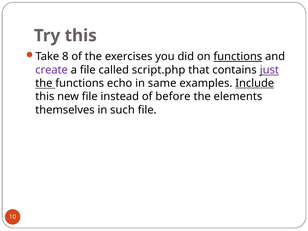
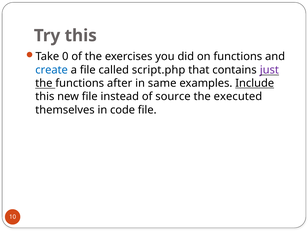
8: 8 -> 0
functions at (238, 57) underline: present -> none
create colour: purple -> blue
echo: echo -> after
before: before -> source
elements: elements -> executed
such: such -> code
